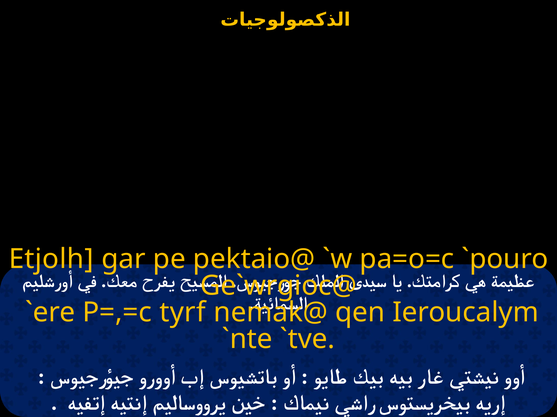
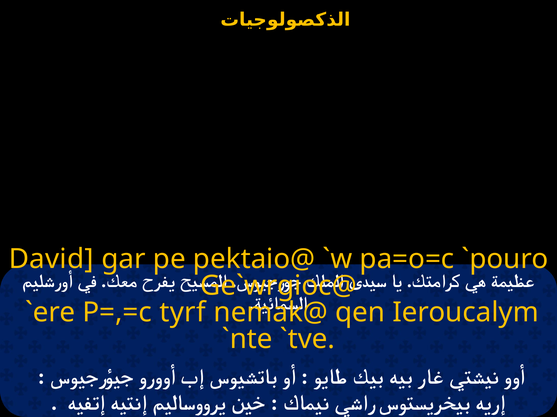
Etjolh: Etjolh -> David
